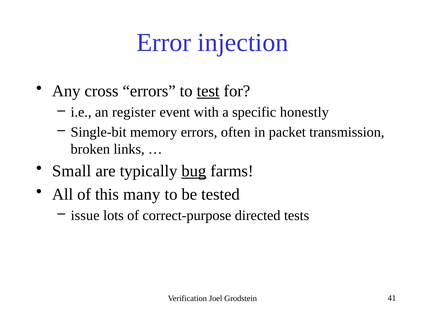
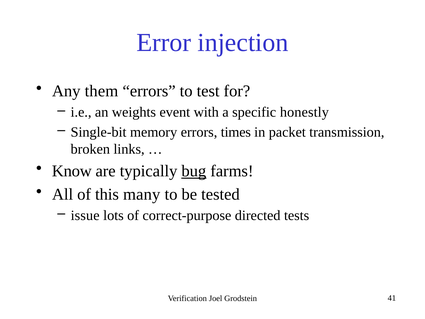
cross: cross -> them
test underline: present -> none
register: register -> weights
often: often -> times
Small: Small -> Know
